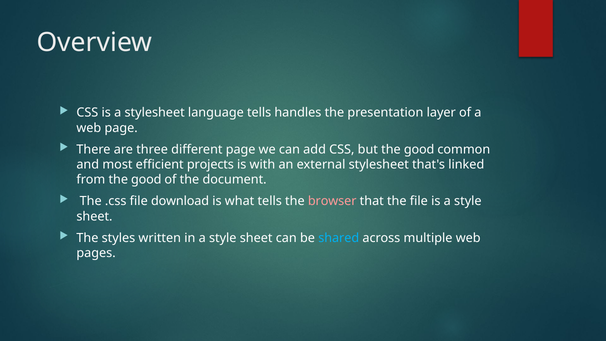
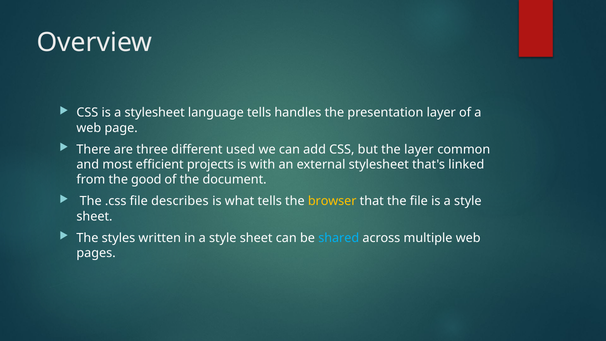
different page: page -> used
but the good: good -> layer
download: download -> describes
browser colour: pink -> yellow
